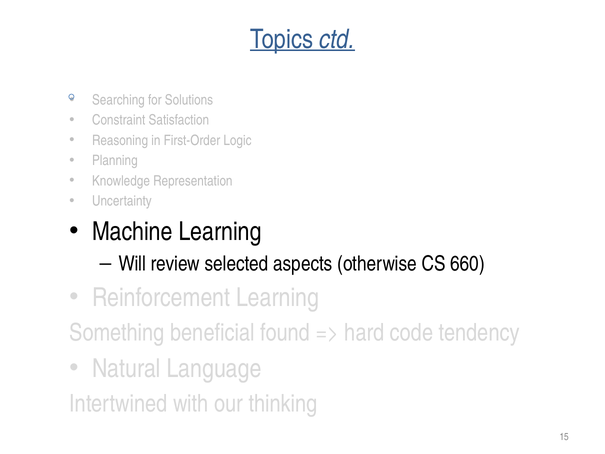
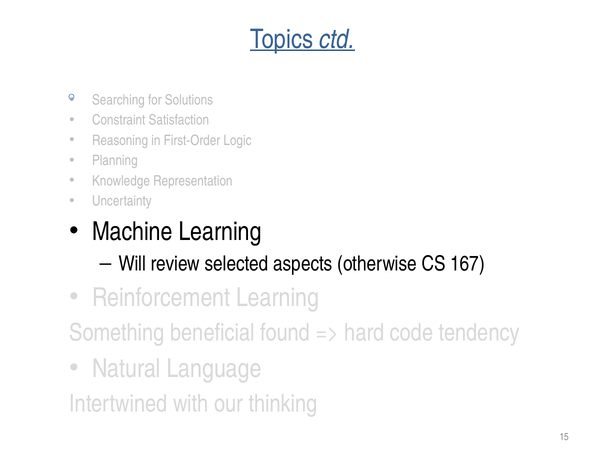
660: 660 -> 167
